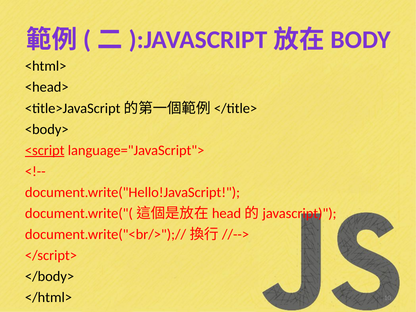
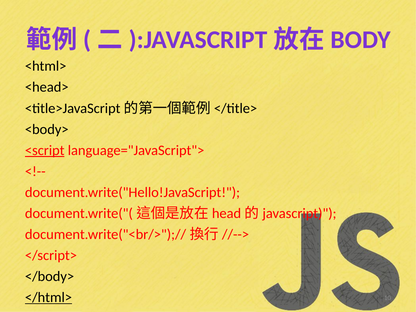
</html> underline: none -> present
